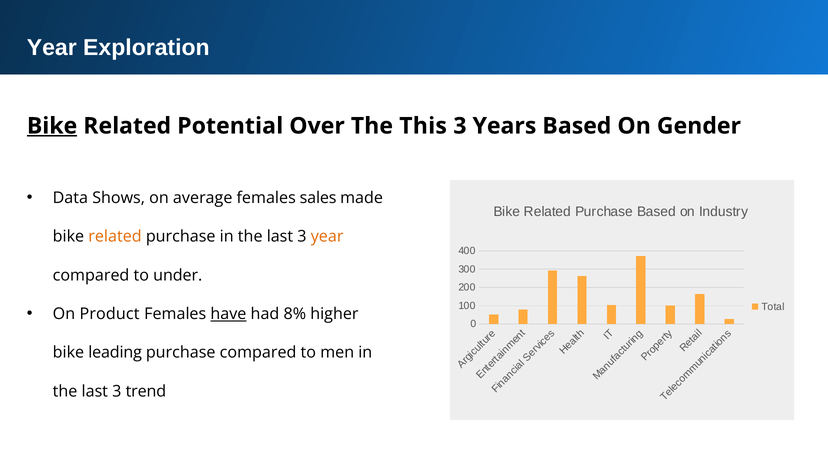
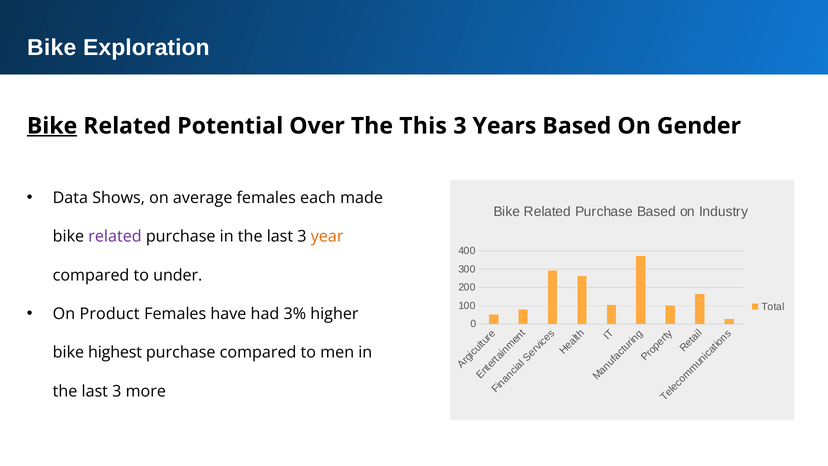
Year at (52, 48): Year -> Bike
sales: sales -> each
related at (115, 236) colour: orange -> purple
have underline: present -> none
8%: 8% -> 3%
leading: leading -> highest
trend: trend -> more
